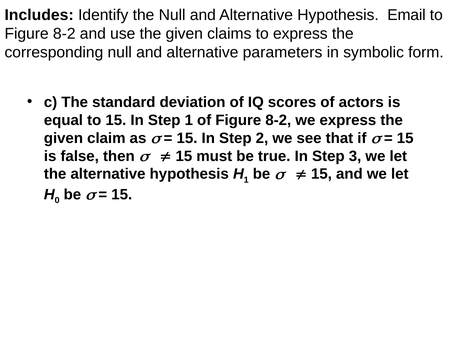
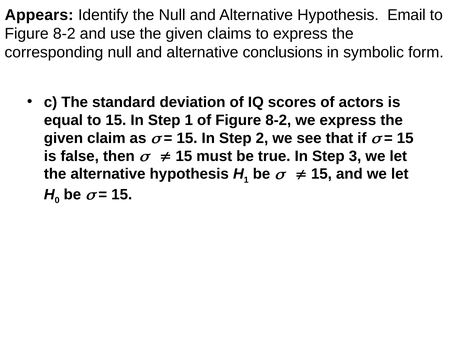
Includes: Includes -> Appears
parameters: parameters -> conclusions
